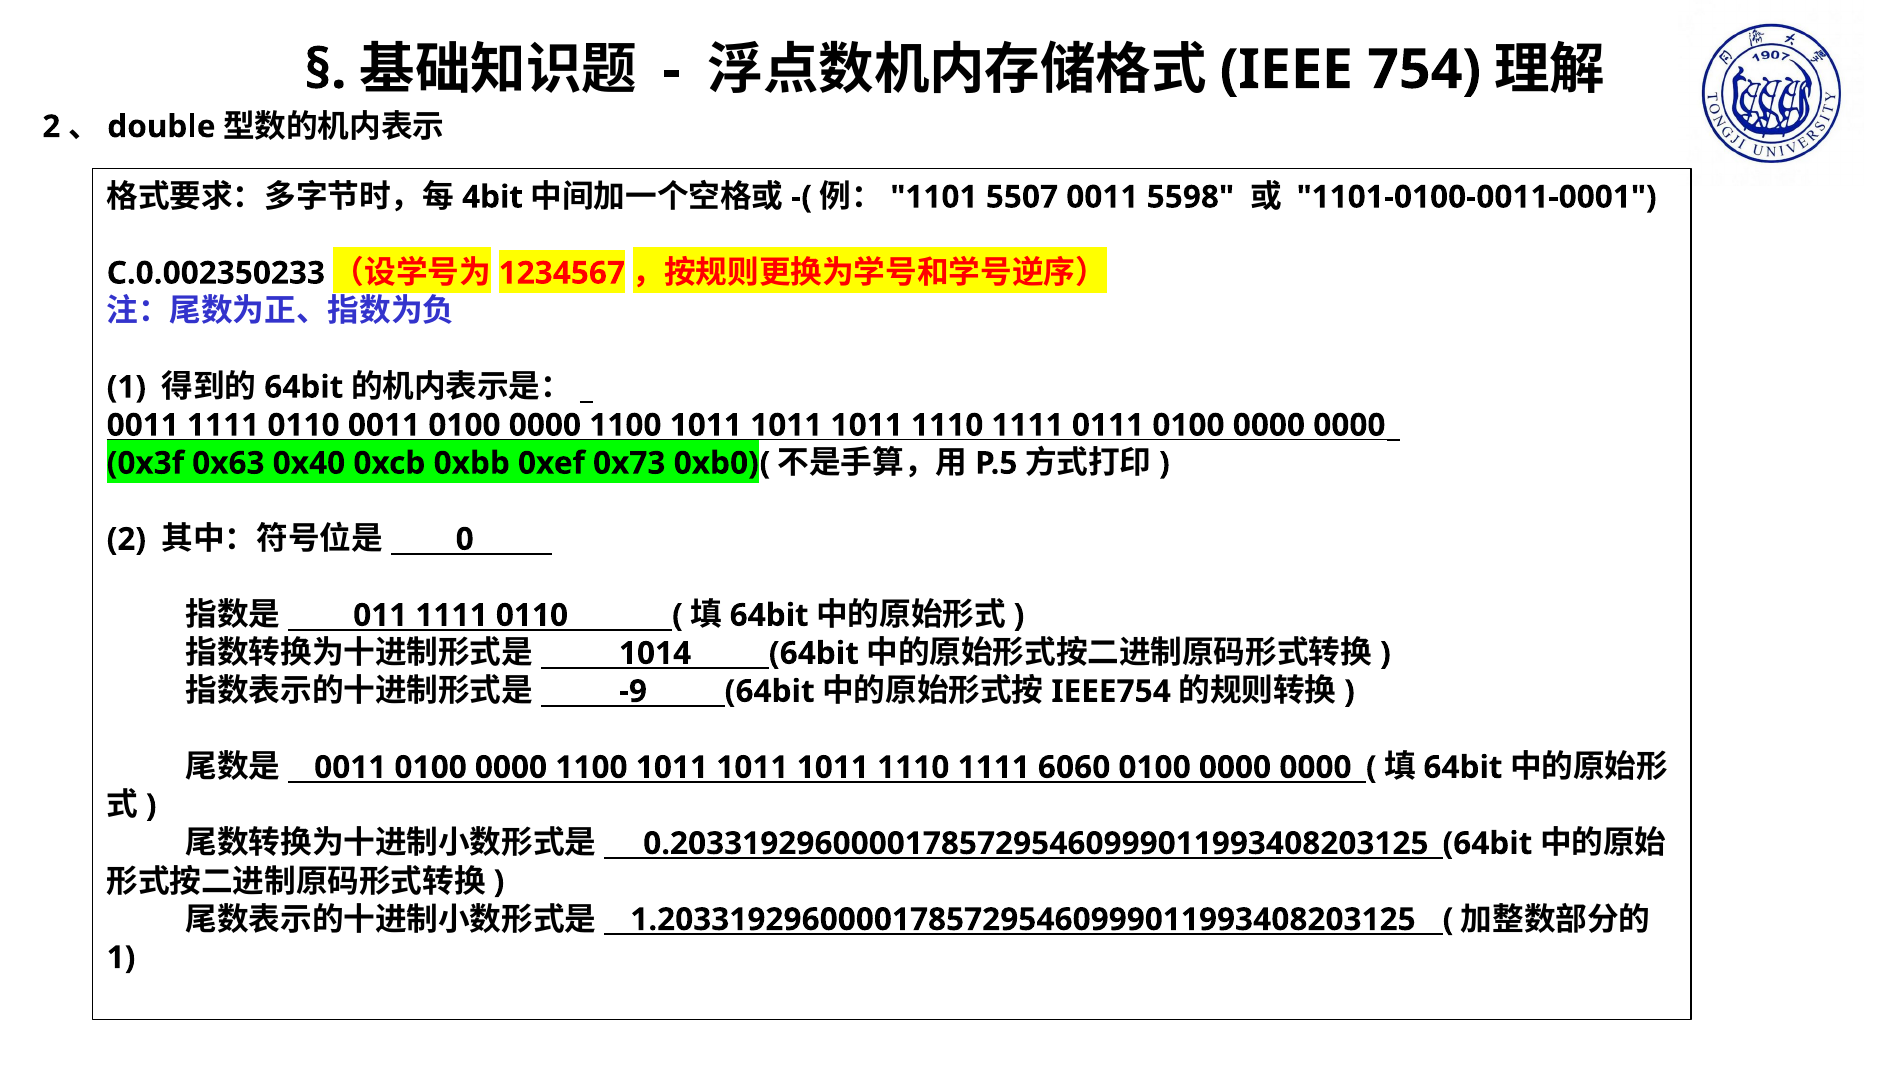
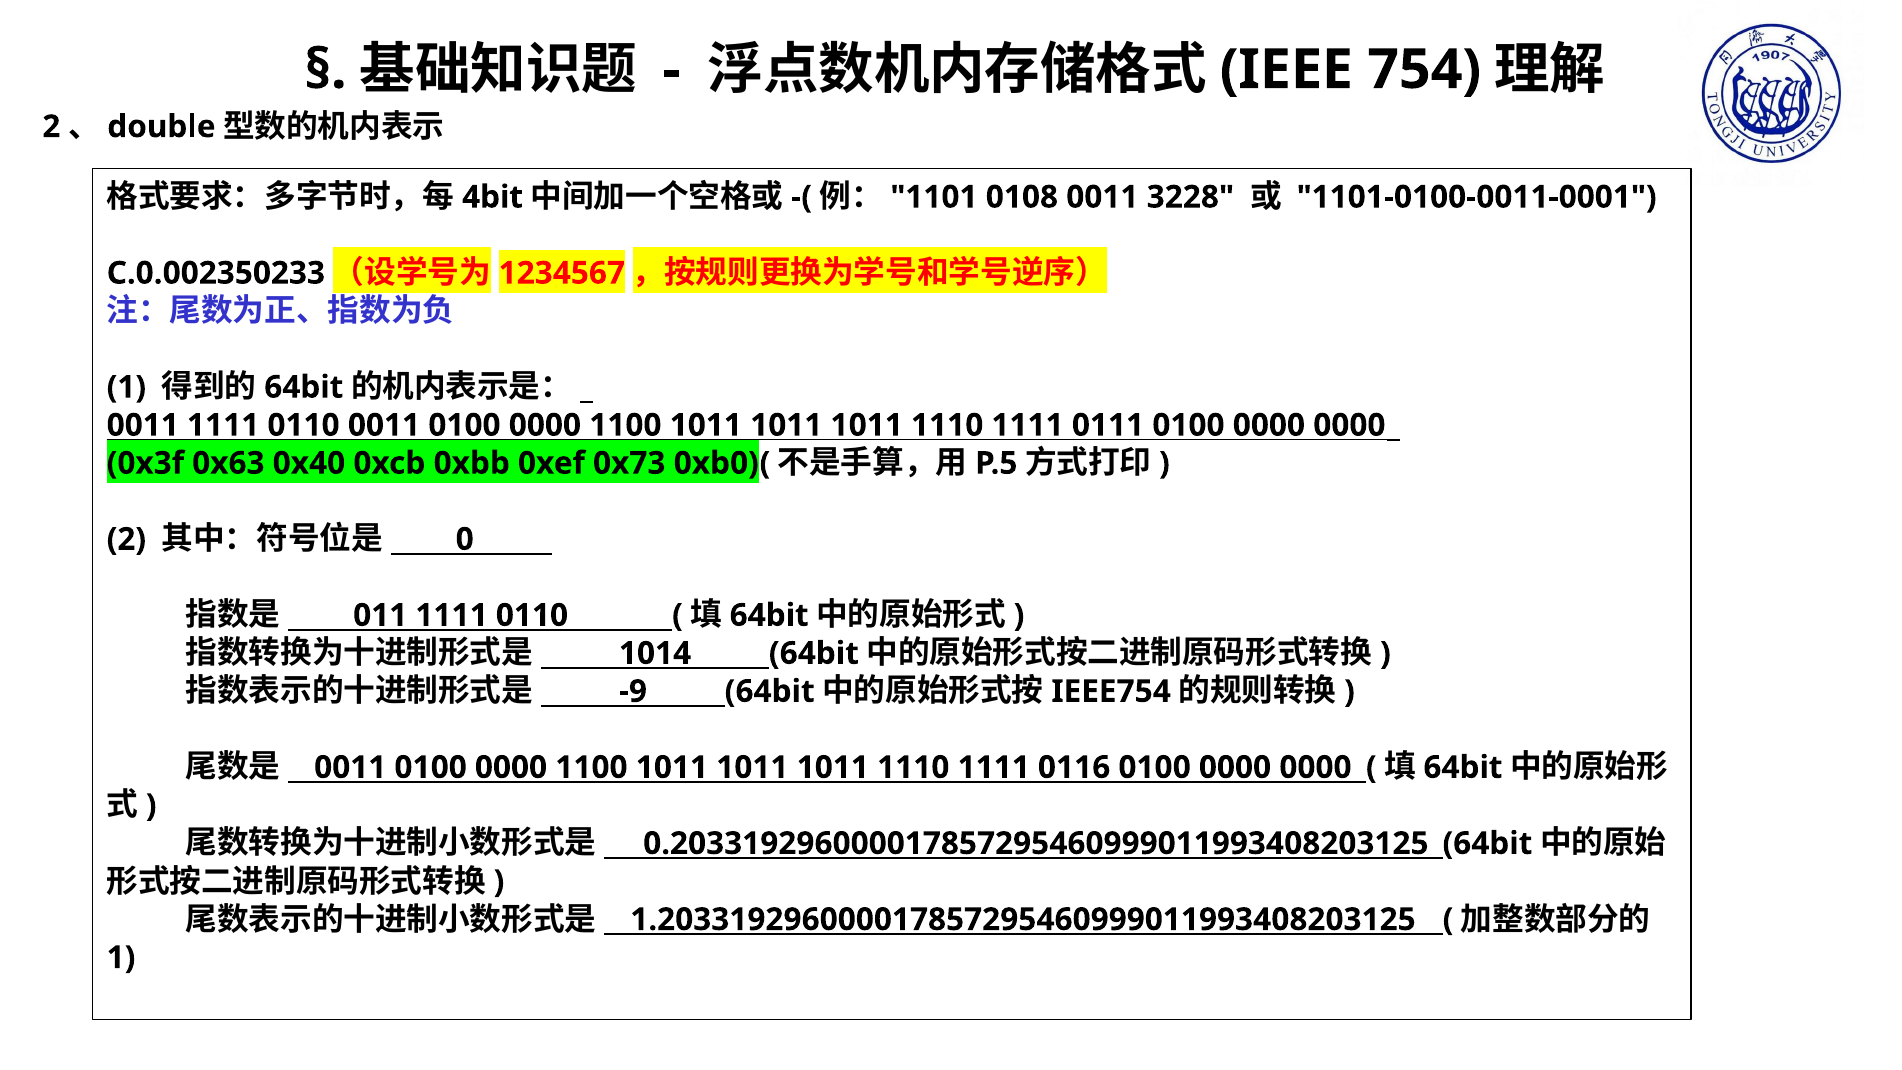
5507: 5507 -> 0108
5598: 5598 -> 3228
6060: 6060 -> 0116
